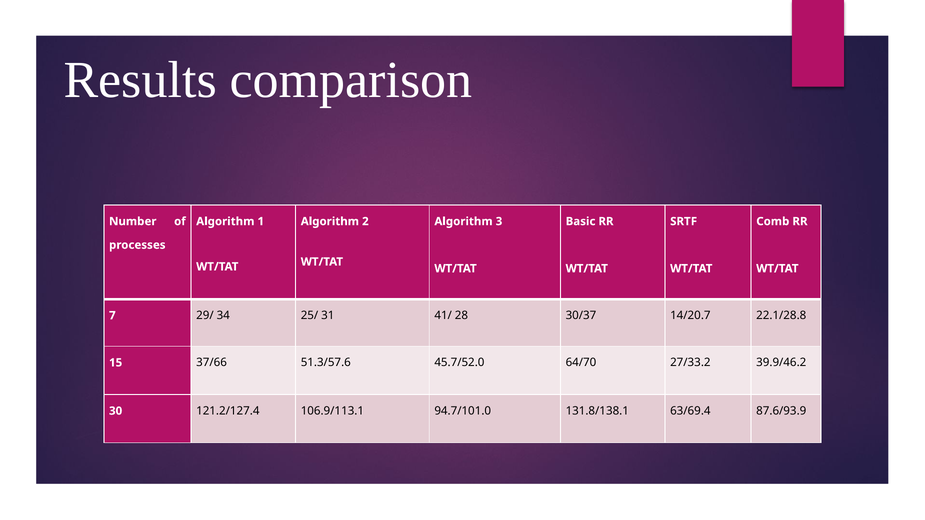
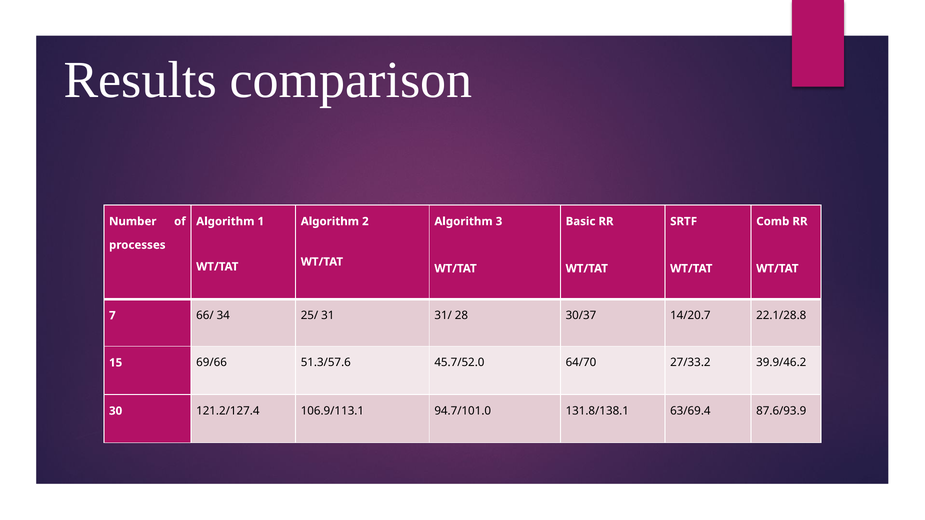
29/: 29/ -> 66/
41/: 41/ -> 31/
37/66: 37/66 -> 69/66
